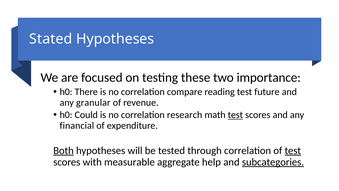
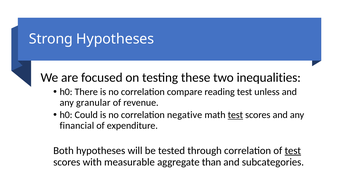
Stated: Stated -> Strong
importance: importance -> inequalities
future: future -> unless
research: research -> negative
Both underline: present -> none
help: help -> than
subcategories underline: present -> none
